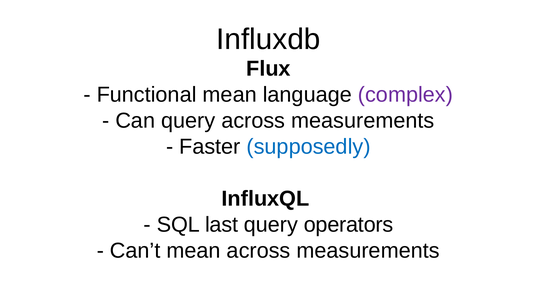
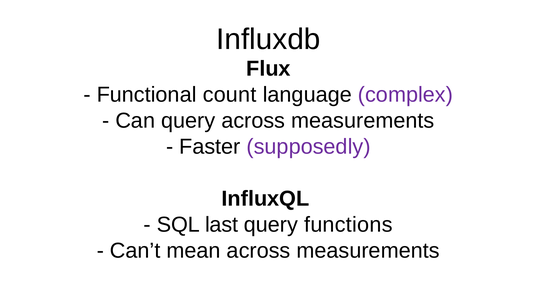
Functional mean: mean -> count
supposedly colour: blue -> purple
operators: operators -> functions
